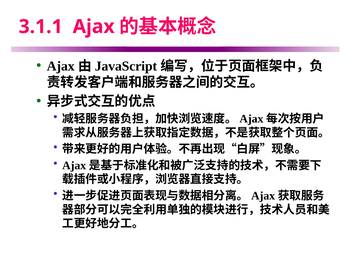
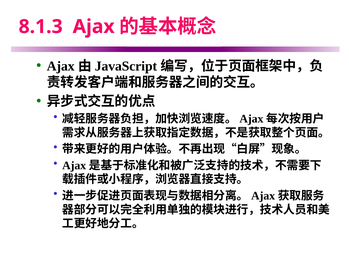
3.1.1: 3.1.1 -> 8.1.3
